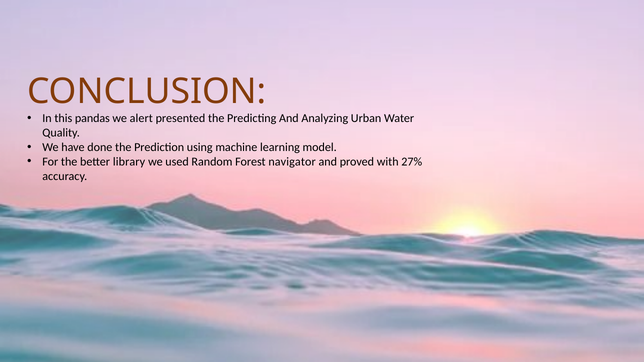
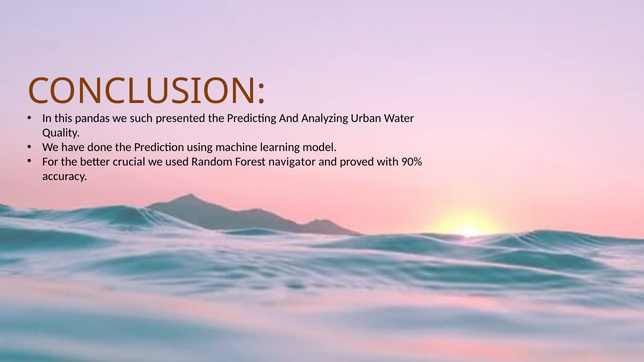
alert: alert -> such
library: library -> crucial
27%: 27% -> 90%
